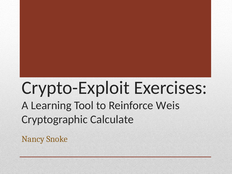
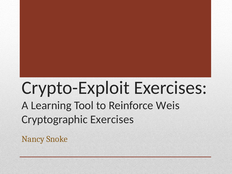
Cryptographic Calculate: Calculate -> Exercises
